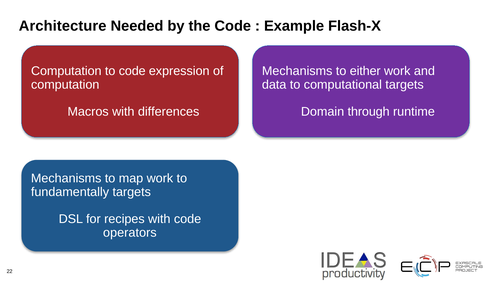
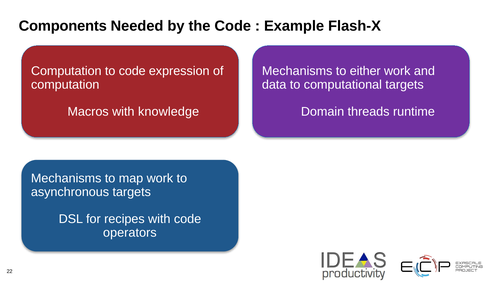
Architecture: Architecture -> Components
differences: differences -> knowledge
through: through -> threads
fundamentally: fundamentally -> asynchronous
